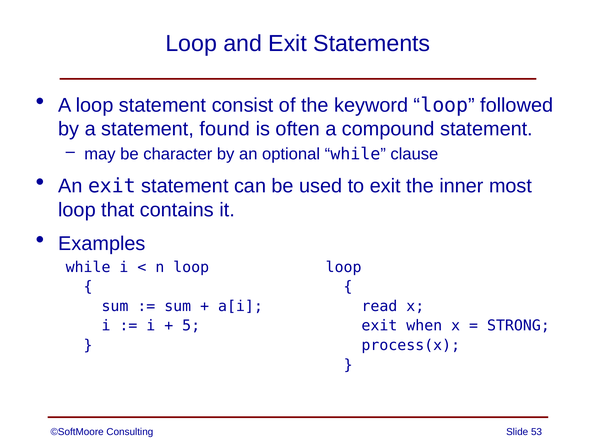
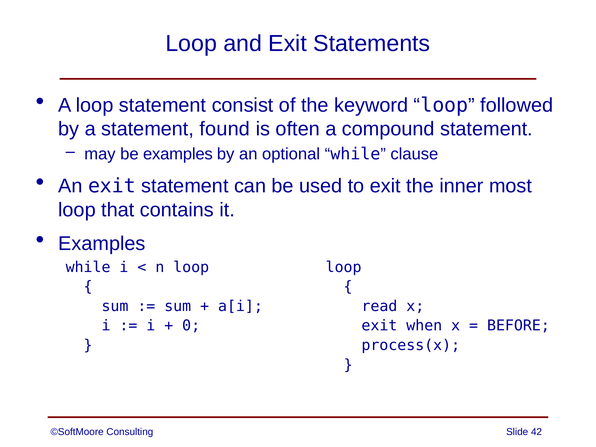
be character: character -> examples
5: 5 -> 0
STRONG: STRONG -> BEFORE
53: 53 -> 42
